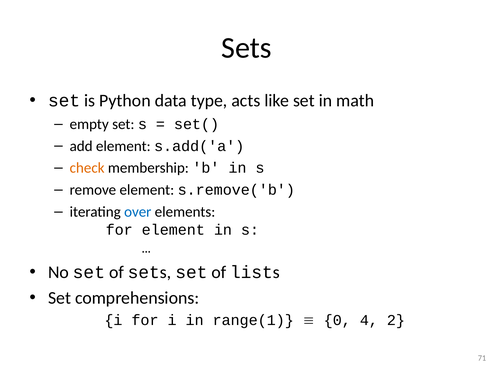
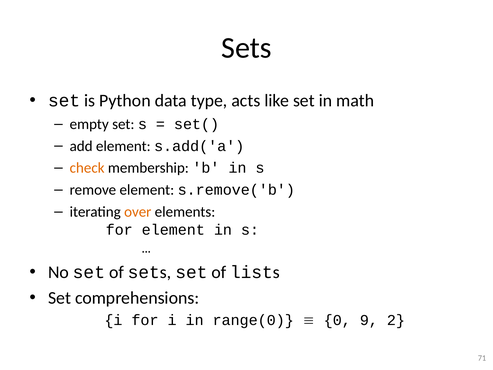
over colour: blue -> orange
range(1: range(1 -> range(0
4: 4 -> 9
